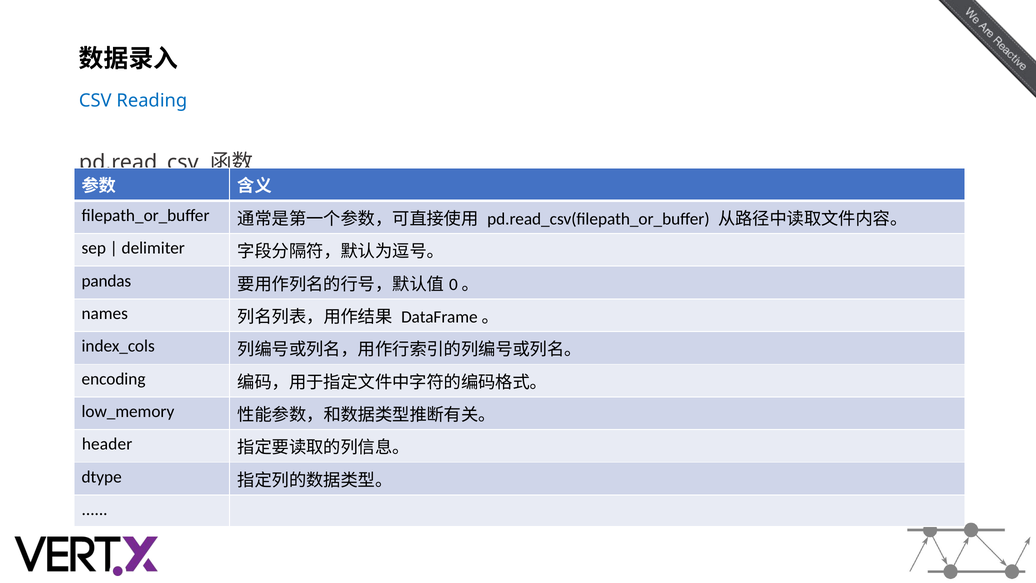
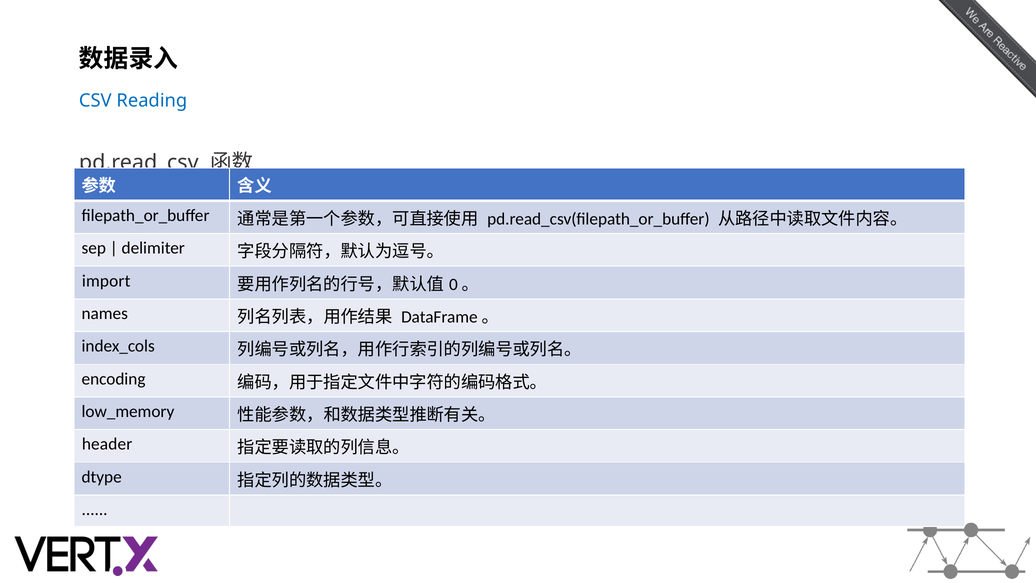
pandas: pandas -> import
